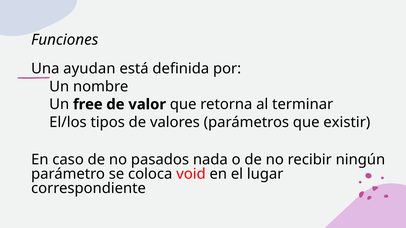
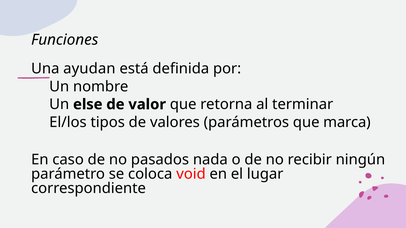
free: free -> else
existir: existir -> marca
